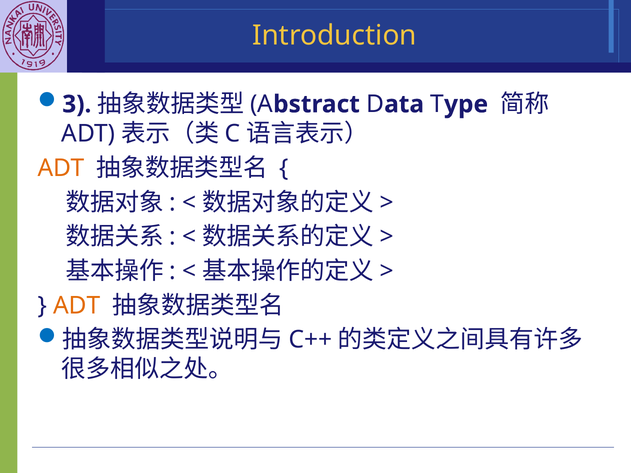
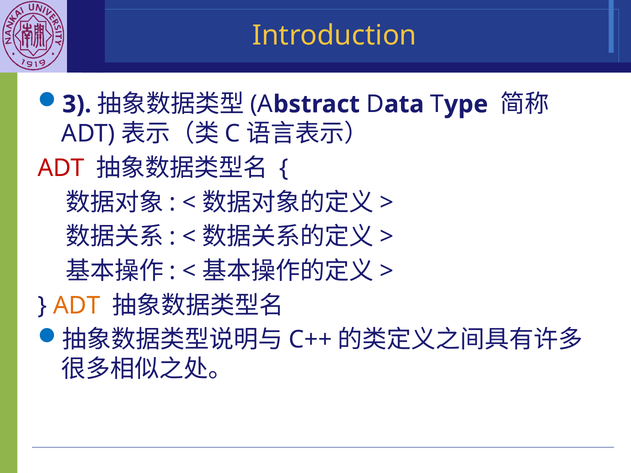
ADT at (61, 168) colour: orange -> red
